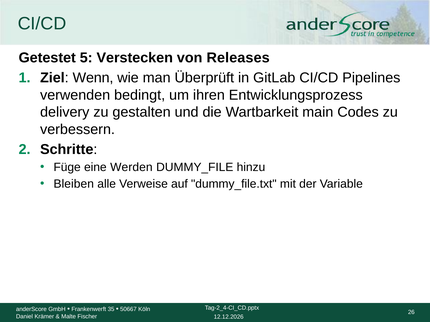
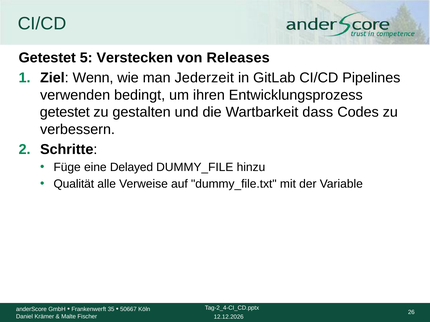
Überprüft: Überprüft -> Jederzeit
delivery at (65, 112): delivery -> getestet
main: main -> dass
Werden: Werden -> Delayed
Bleiben: Bleiben -> Qualität
